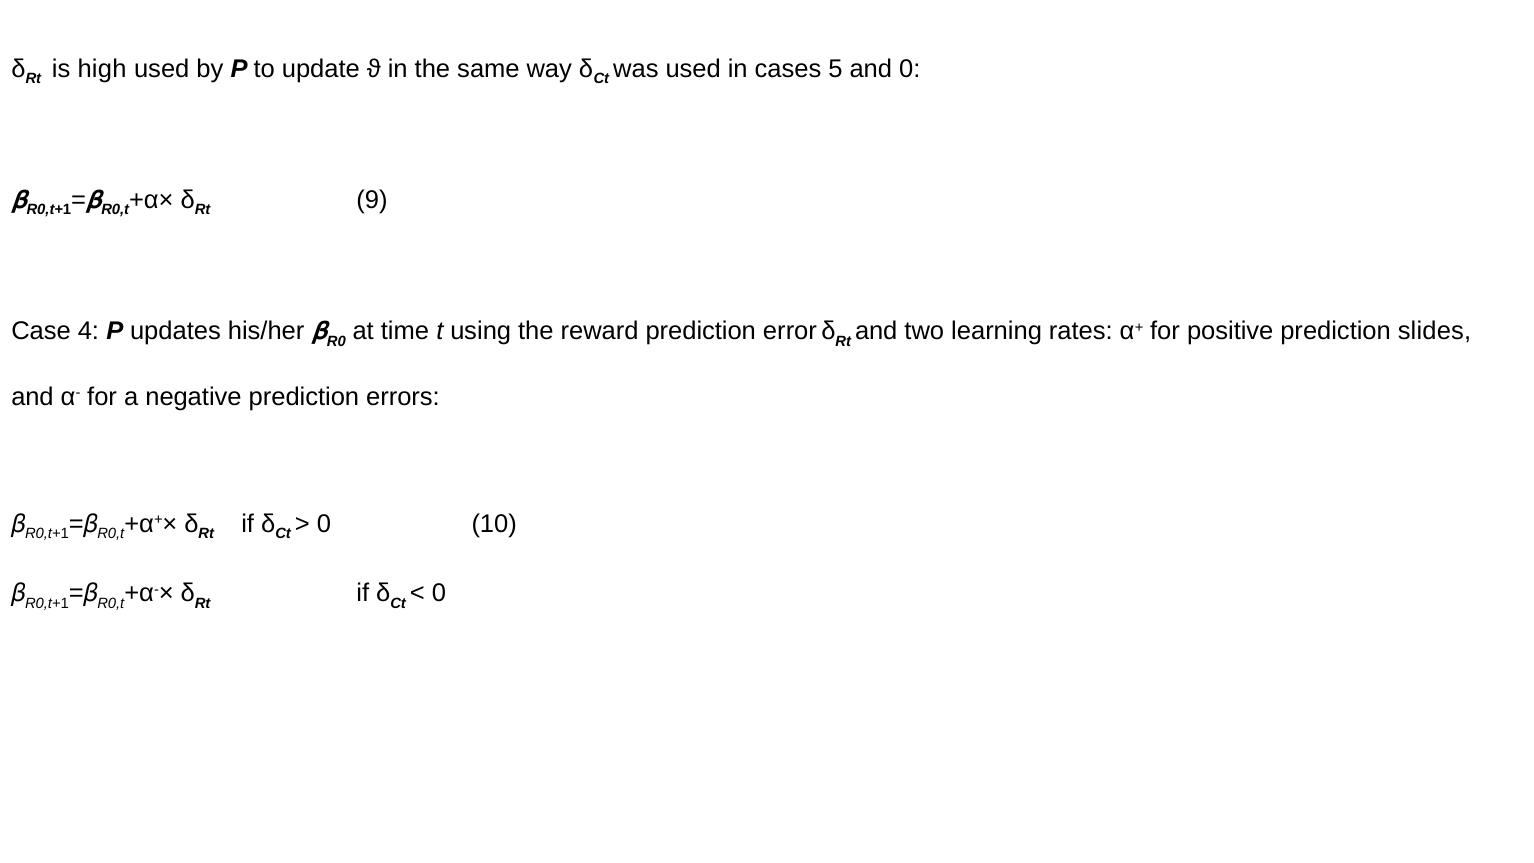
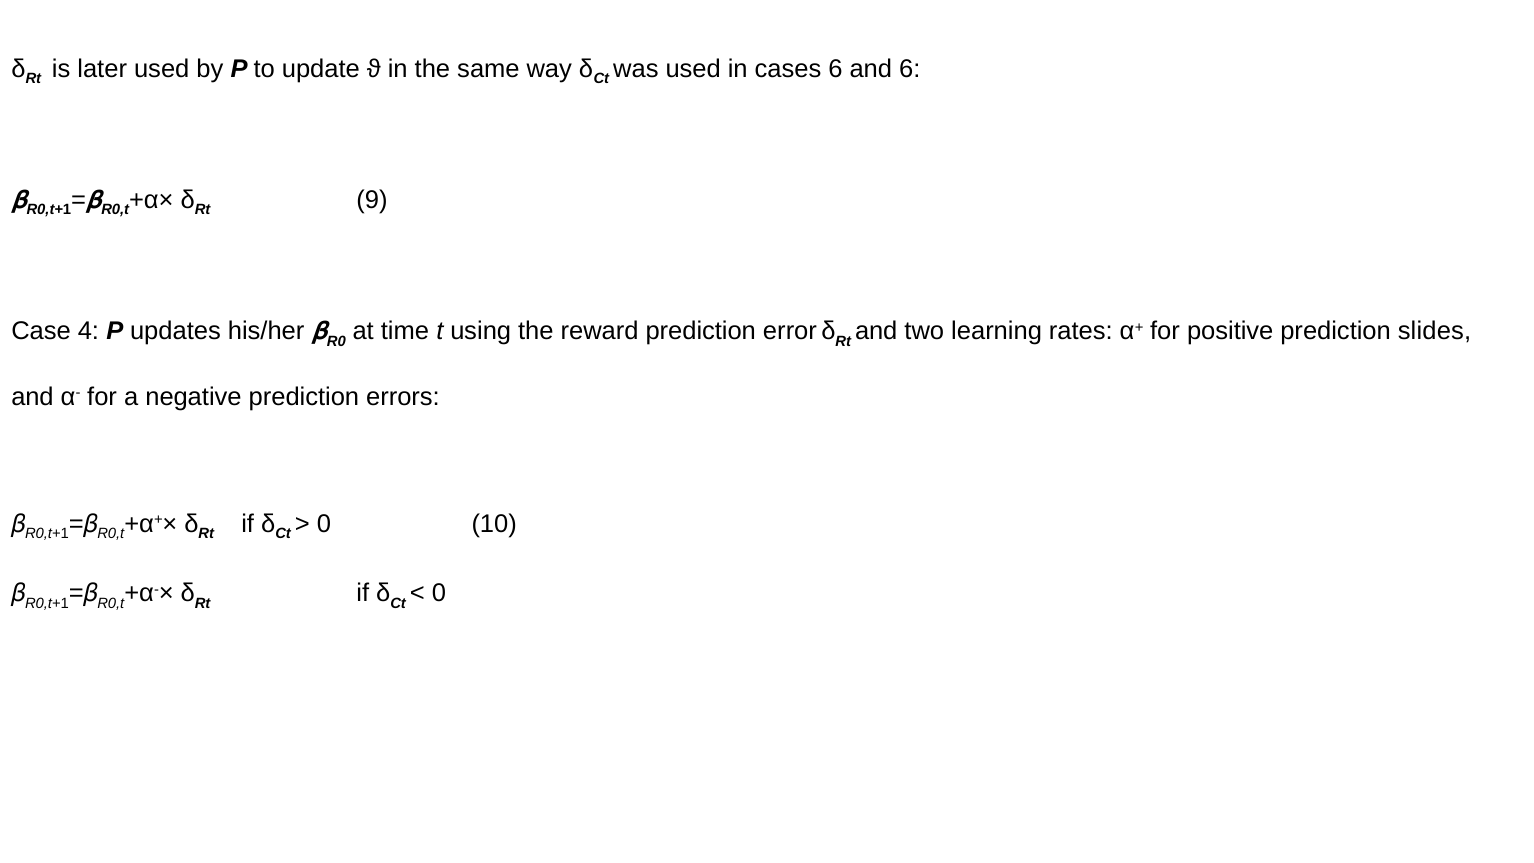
high: high -> later
cases 5: 5 -> 6
and 0: 0 -> 6
